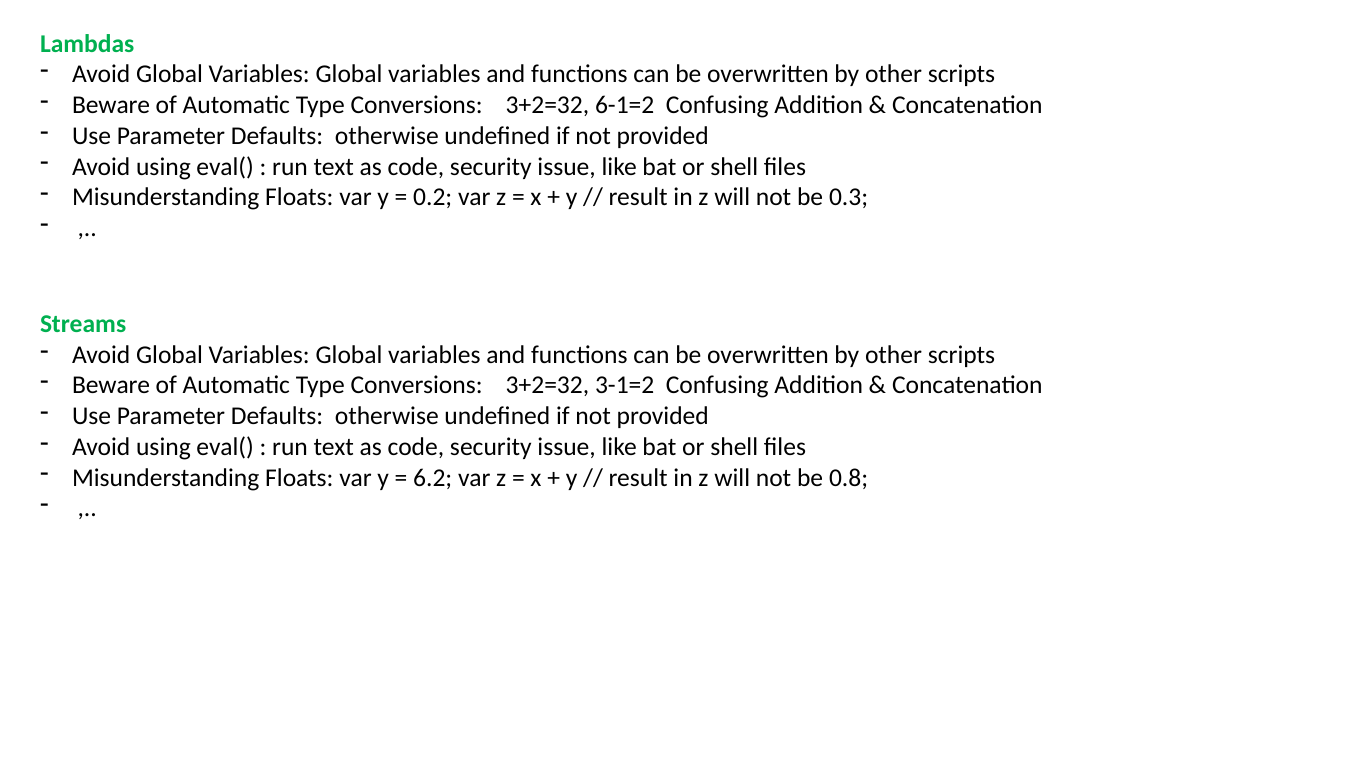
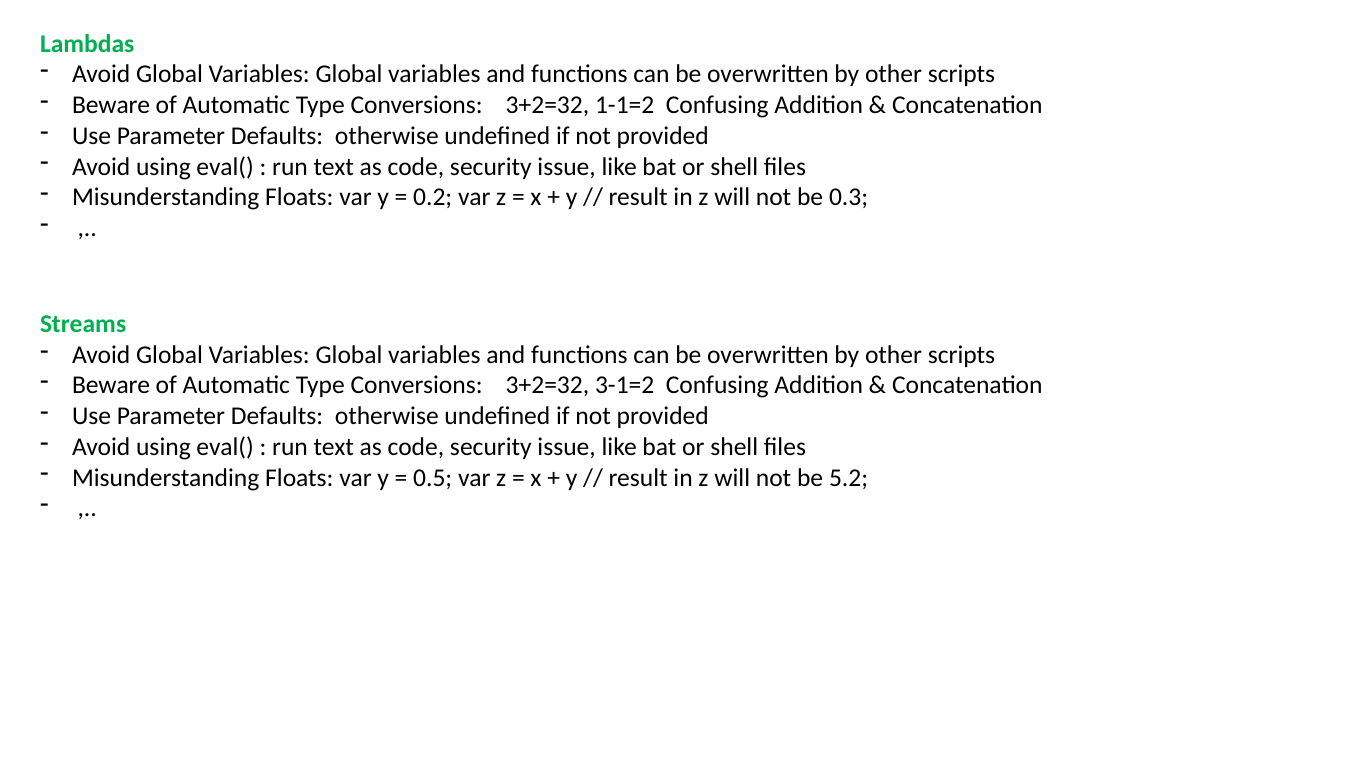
6-1=2: 6-1=2 -> 1-1=2
6.2: 6.2 -> 0.5
0.8: 0.8 -> 5.2
